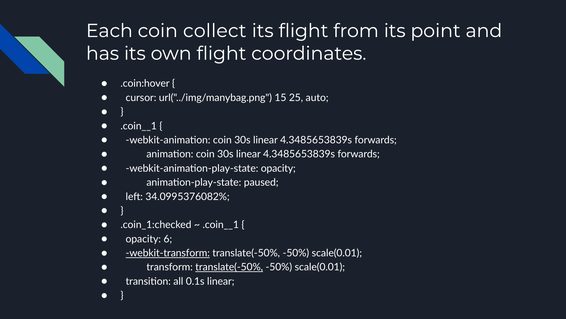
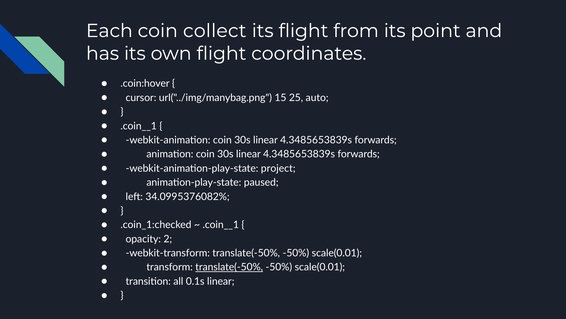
webkit-animation-play-state opacity: opacity -> project
6: 6 -> 2
webkit-transform underline: present -> none
